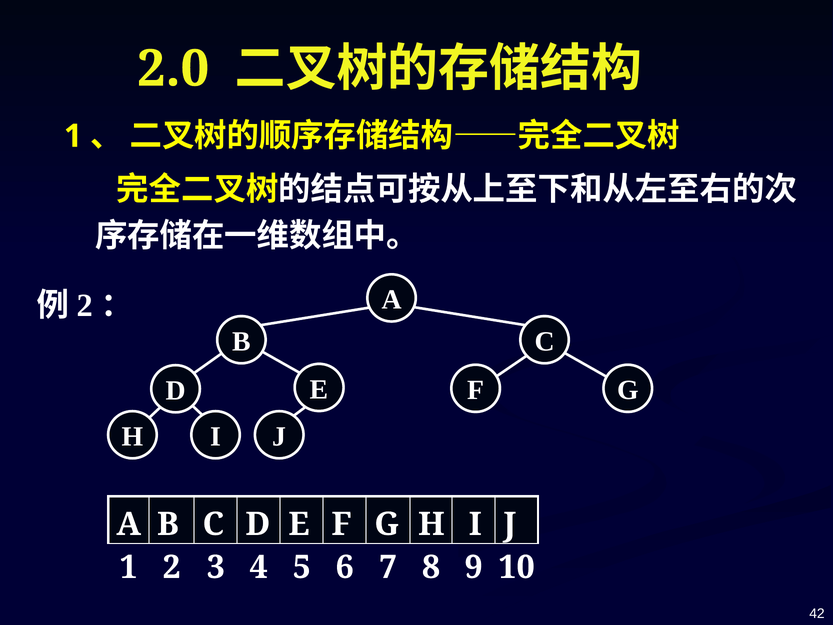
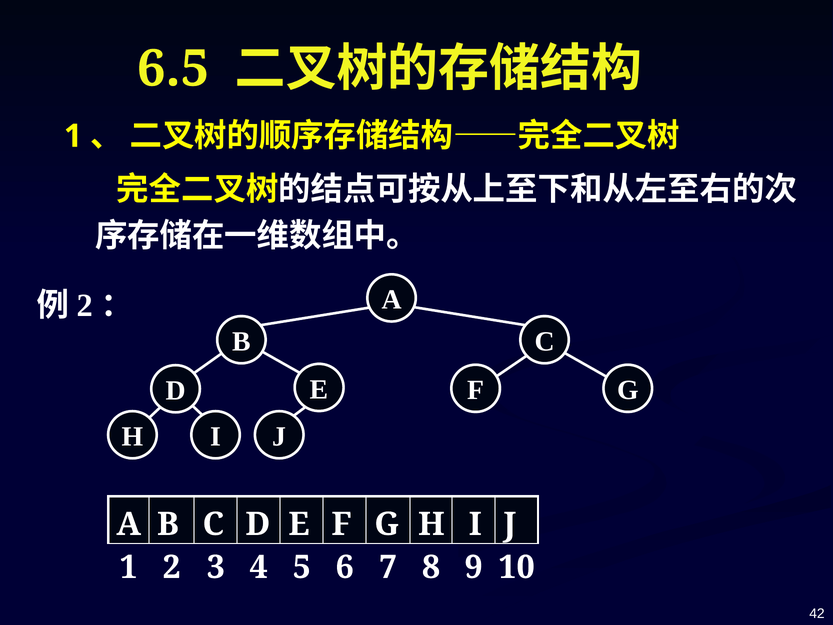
2.0: 2.0 -> 6.5
